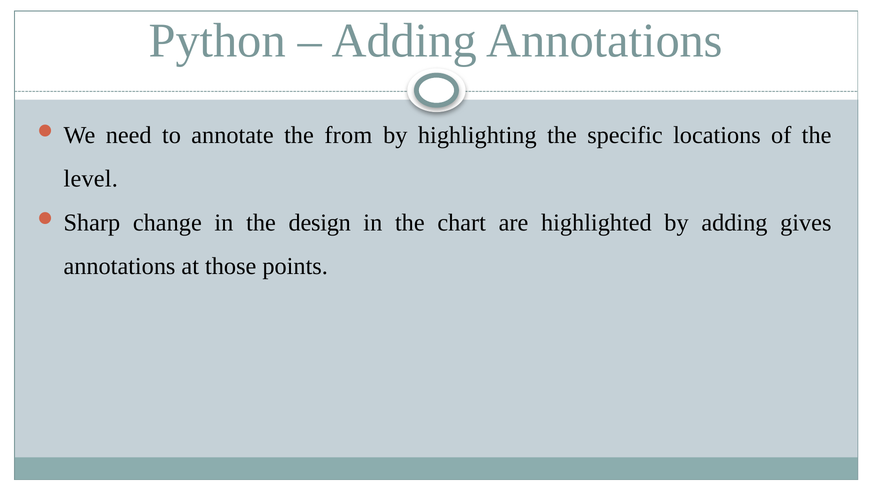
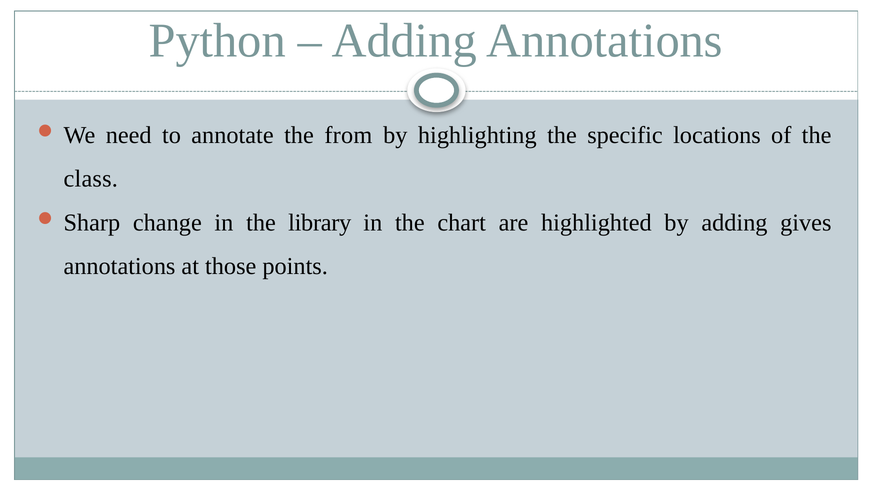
level: level -> class
design: design -> library
